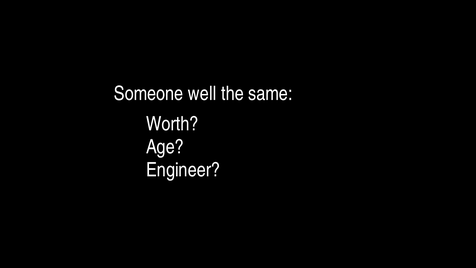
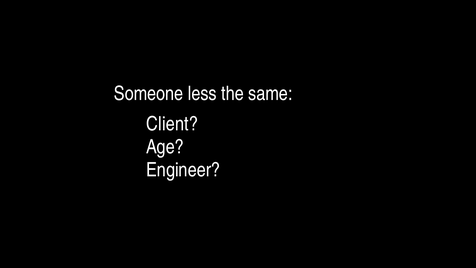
well: well -> less
Worth: Worth -> Client
